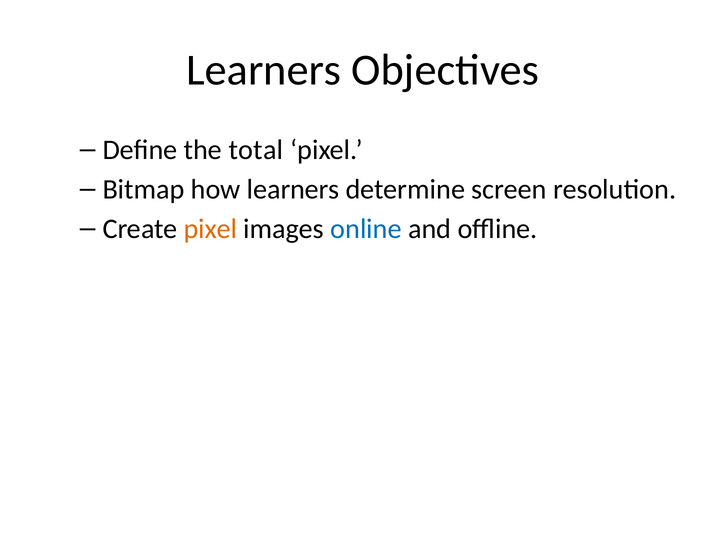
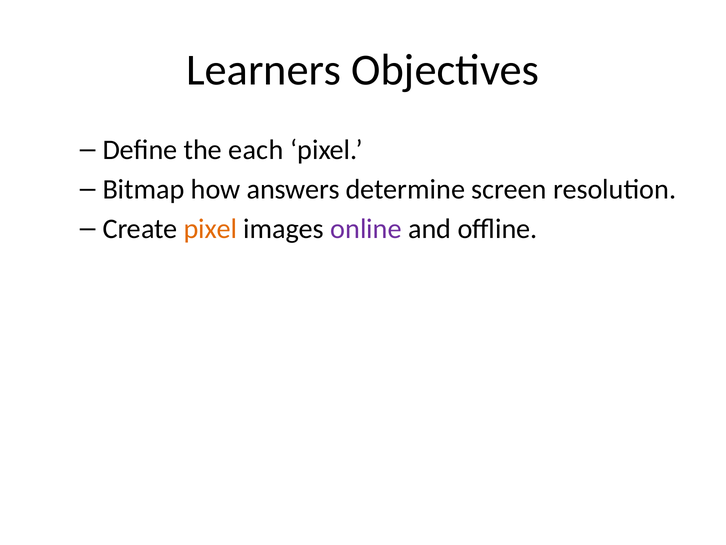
total: total -> each
how learners: learners -> answers
online colour: blue -> purple
